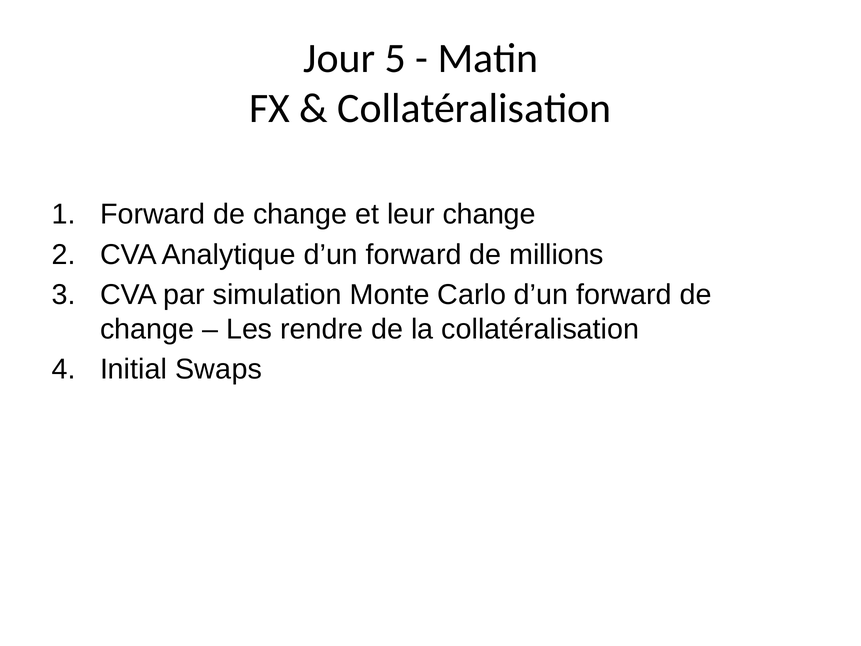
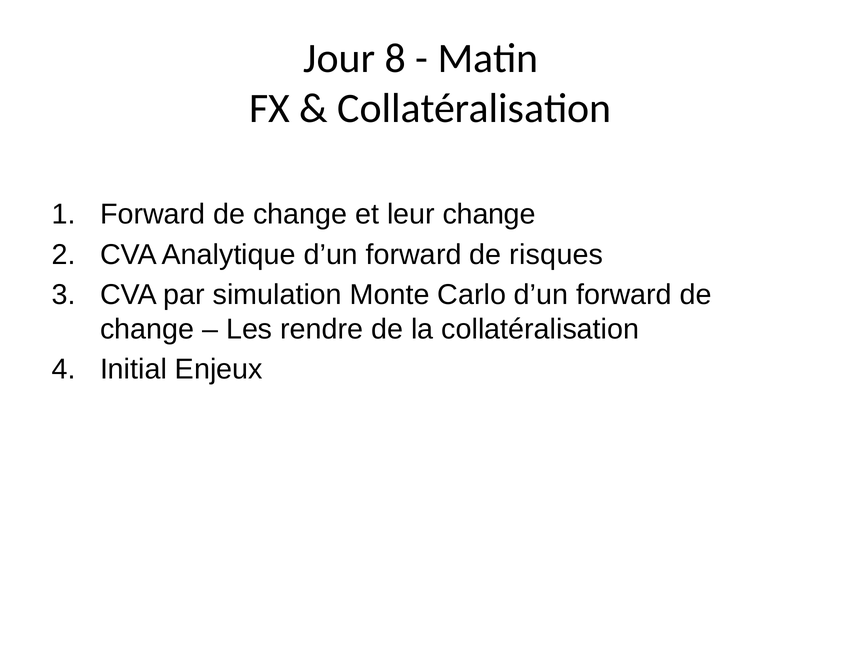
5: 5 -> 8
millions: millions -> risques
Swaps: Swaps -> Enjeux
